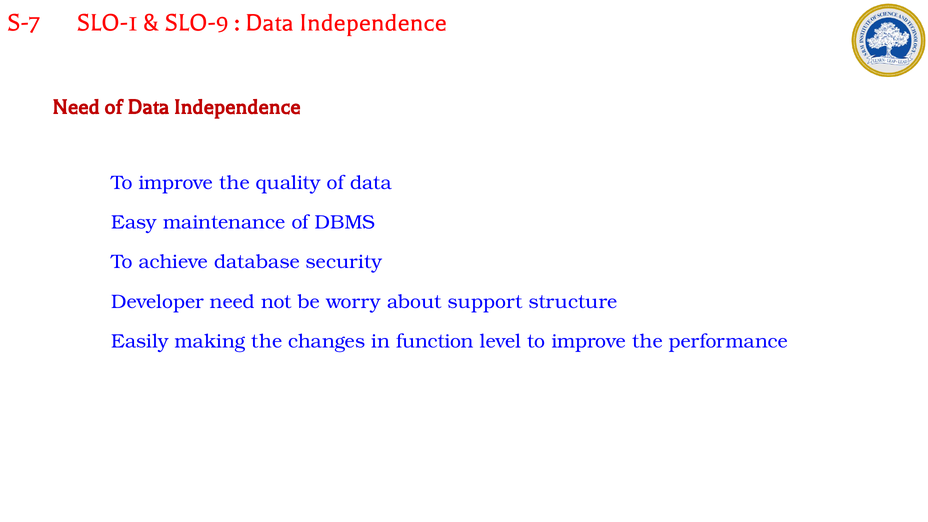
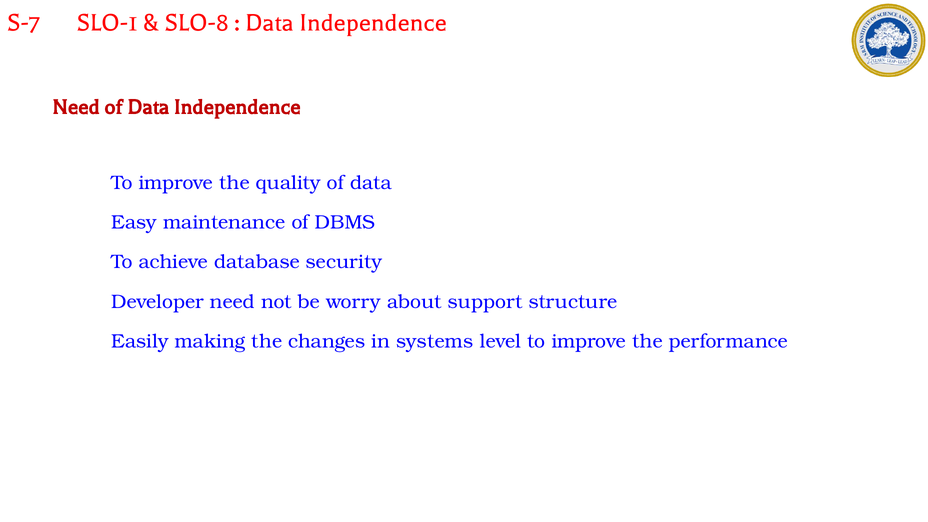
SLO-9: SLO-9 -> SLO-8
function: function -> systems
